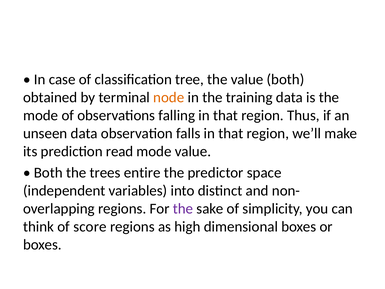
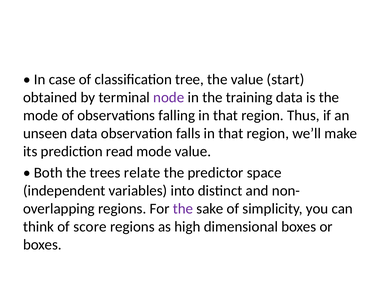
value both: both -> start
node colour: orange -> purple
entire: entire -> relate
